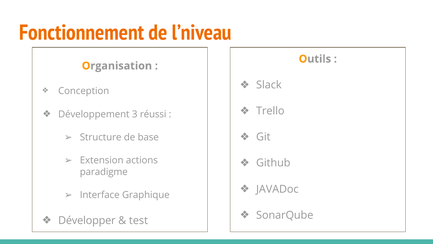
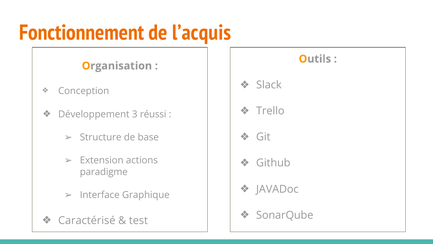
l’niveau: l’niveau -> l’acquis
Développer: Développer -> Caractérisé
